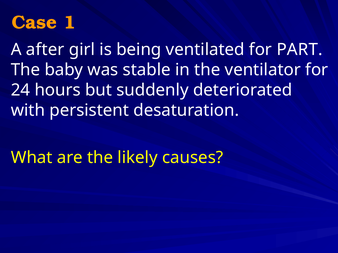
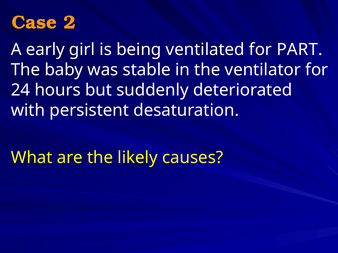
1: 1 -> 2
after: after -> early
